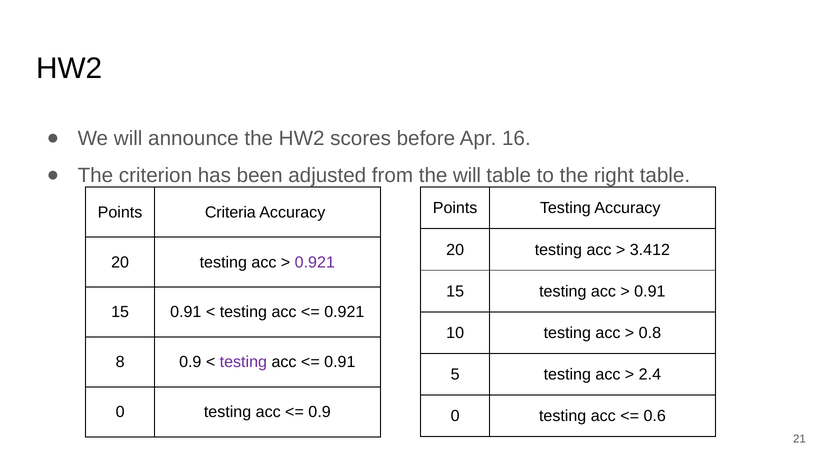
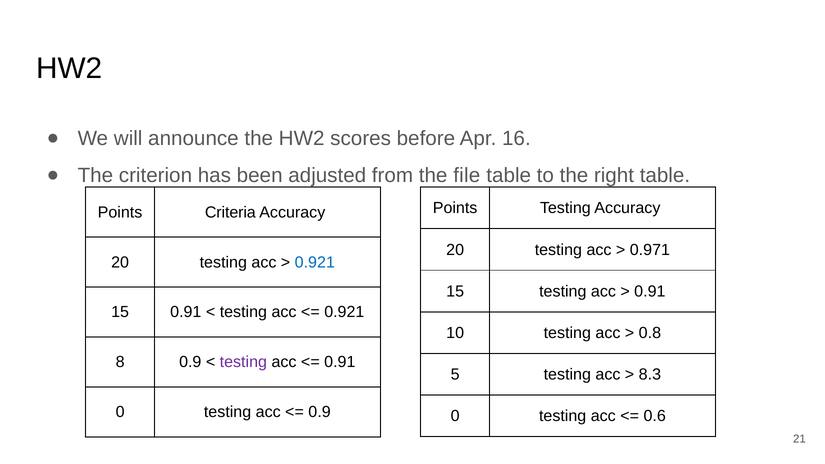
the will: will -> file
3.412: 3.412 -> 0.971
0.921 at (315, 262) colour: purple -> blue
2.4: 2.4 -> 8.3
